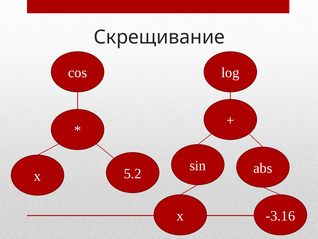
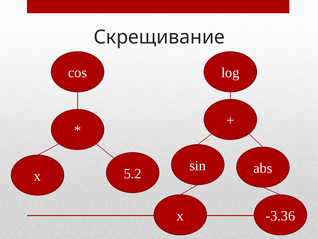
-3.16: -3.16 -> -3.36
